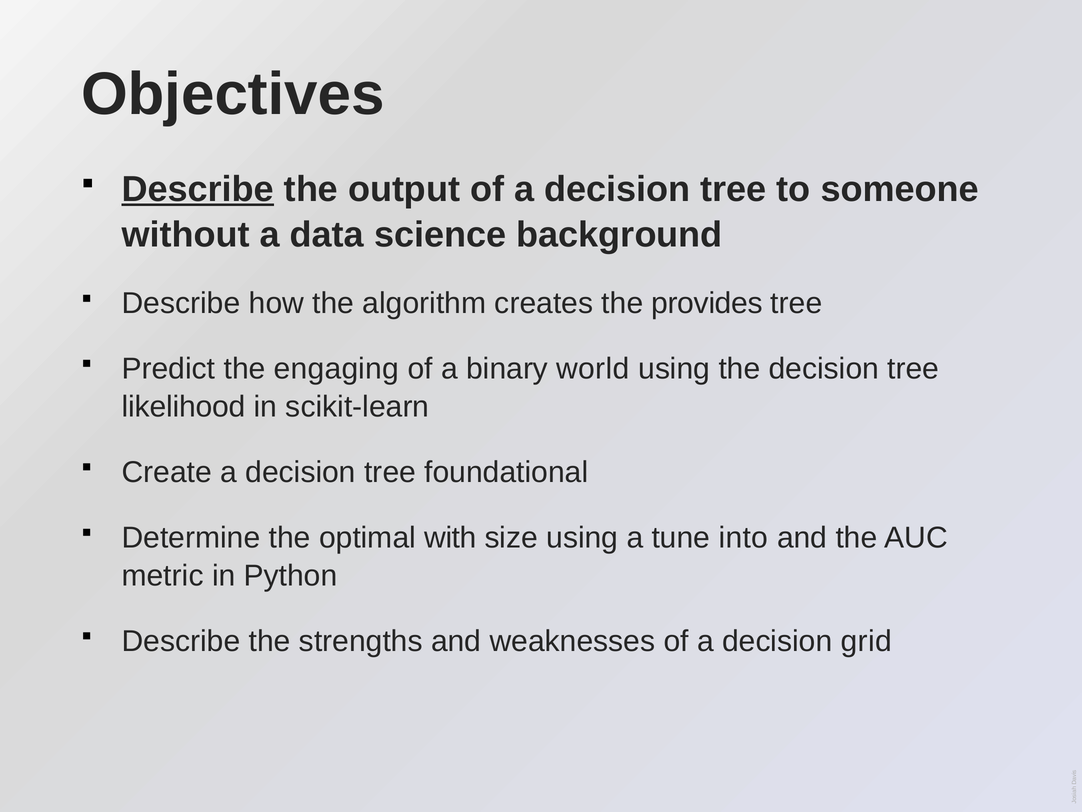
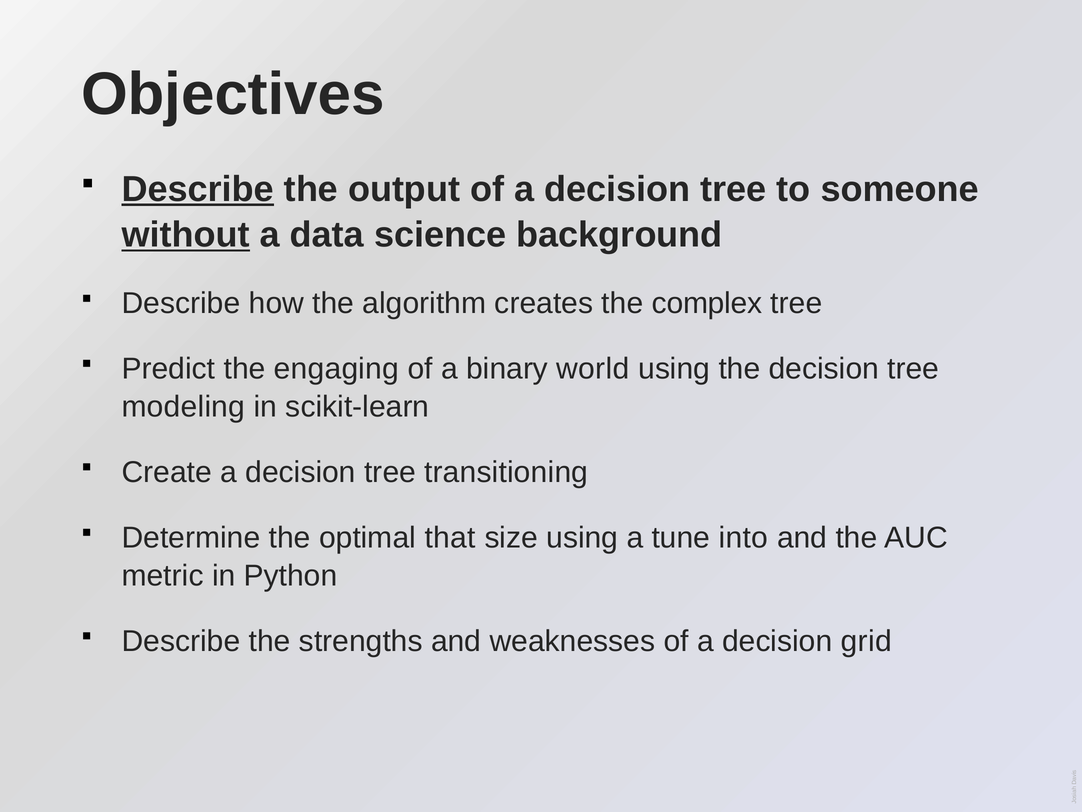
without underline: none -> present
provides: provides -> complex
likelihood: likelihood -> modeling
foundational: foundational -> transitioning
with: with -> that
